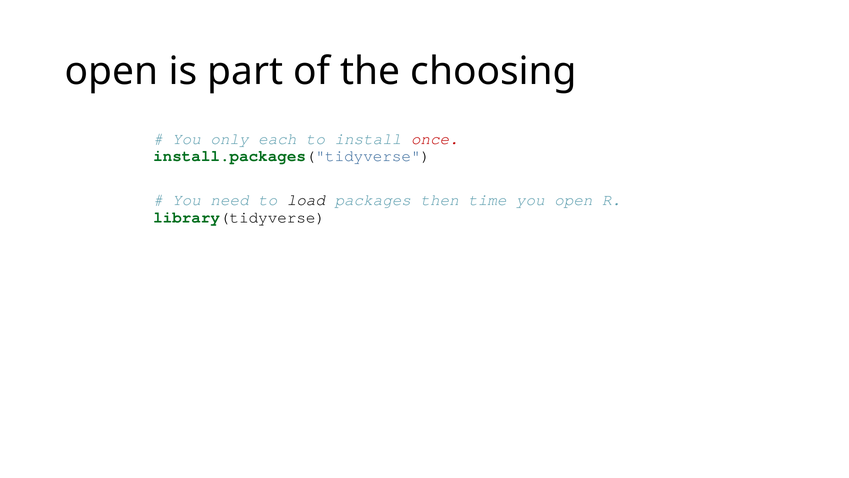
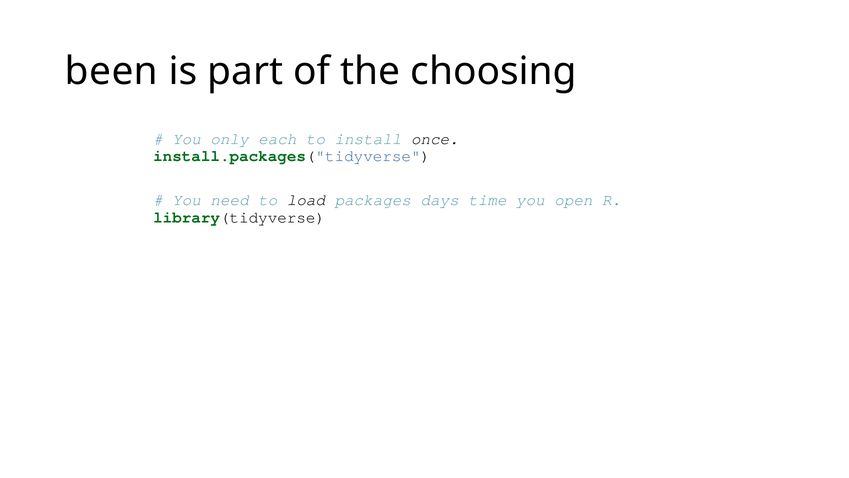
open at (112, 71): open -> been
once colour: red -> black
then: then -> days
